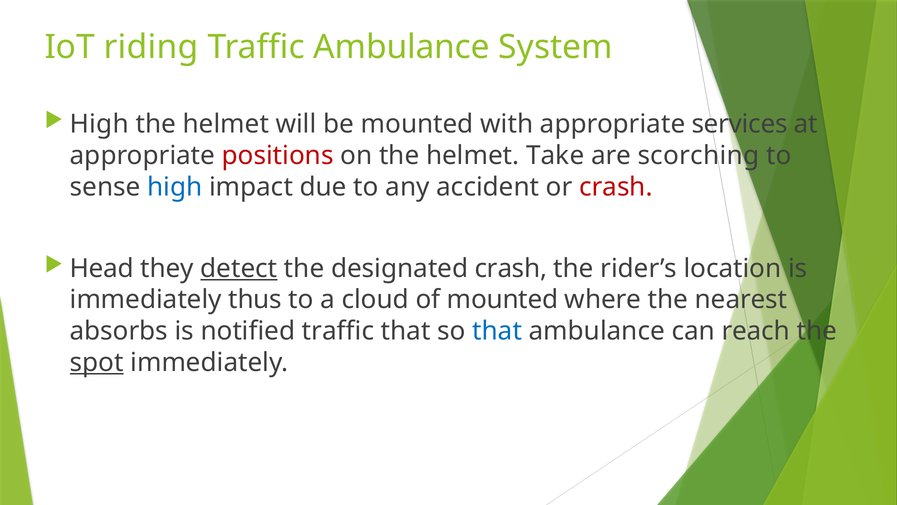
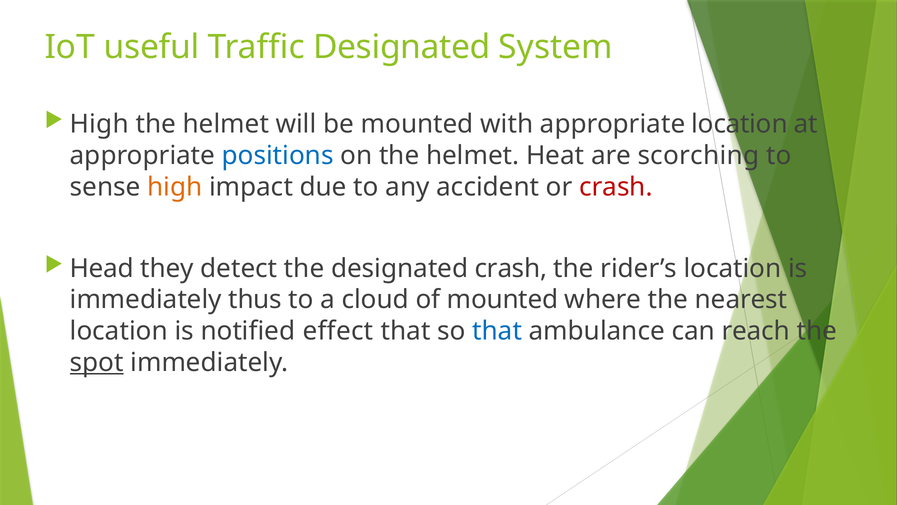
riding: riding -> useful
Traffic Ambulance: Ambulance -> Designated
appropriate services: services -> location
positions colour: red -> blue
Take: Take -> Heat
high at (175, 187) colour: blue -> orange
detect underline: present -> none
absorbs at (119, 331): absorbs -> location
notified traffic: traffic -> effect
